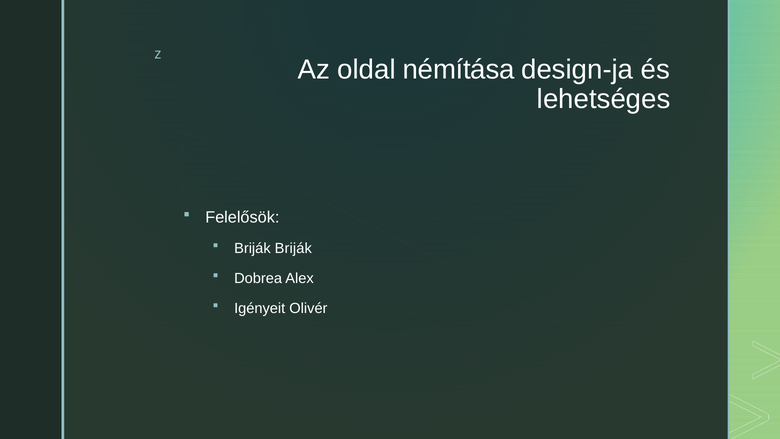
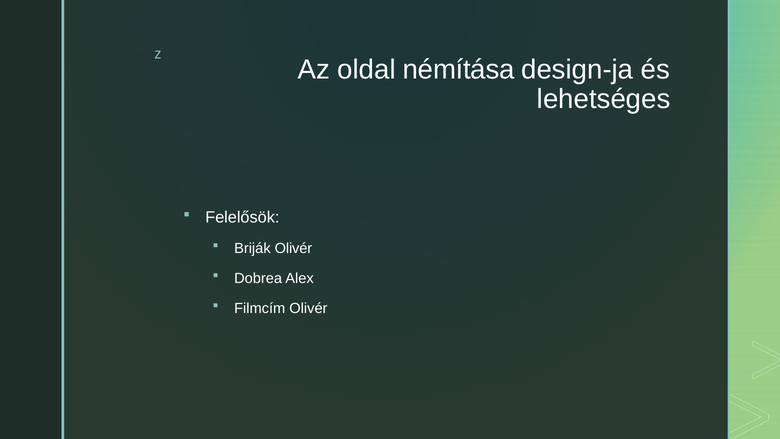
Briják Briják: Briják -> Olivér
Igényeit: Igényeit -> Filmcím
